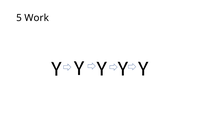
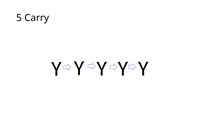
Work: Work -> Carry
